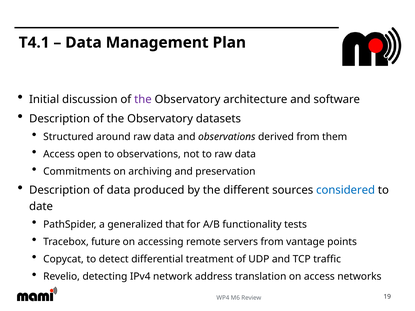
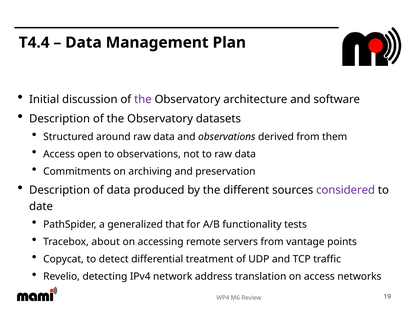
T4.1: T4.1 -> T4.4
considered colour: blue -> purple
future: future -> about
